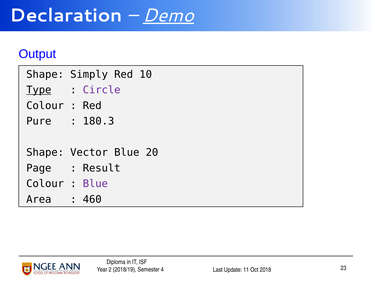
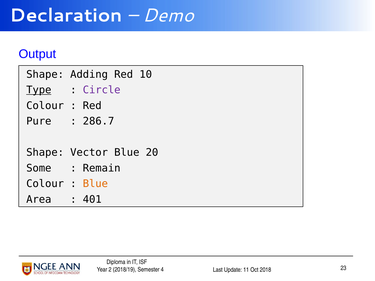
Demo underline: present -> none
Simply: Simply -> Adding
180.3: 180.3 -> 286.7
Page: Page -> Some
Result: Result -> Remain
Blue at (95, 184) colour: purple -> orange
460: 460 -> 401
